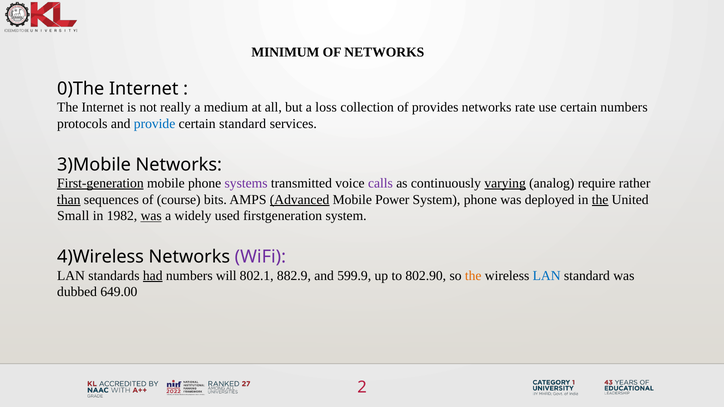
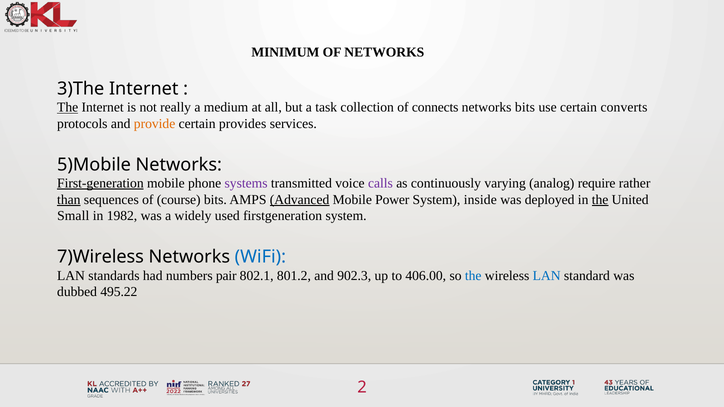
0)The: 0)The -> 3)The
The at (68, 107) underline: none -> present
loss: loss -> task
provides: provides -> connects
networks rate: rate -> bits
certain numbers: numbers -> converts
provide colour: blue -> orange
certain standard: standard -> provides
3)Mobile: 3)Mobile -> 5)Mobile
varying underline: present -> none
System phone: phone -> inside
was at (151, 216) underline: present -> none
4)Wireless: 4)Wireless -> 7)Wireless
WiFi colour: purple -> blue
had underline: present -> none
will: will -> pair
882.9: 882.9 -> 801.2
599.9: 599.9 -> 902.3
802.90: 802.90 -> 406.00
the at (473, 276) colour: orange -> blue
649.00: 649.00 -> 495.22
